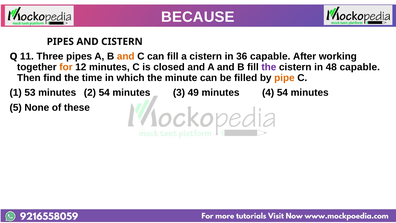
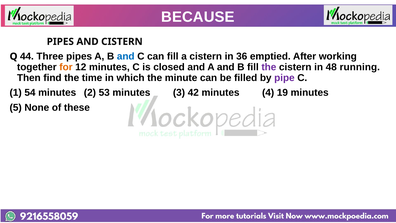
11: 11 -> 44
and at (126, 56) colour: orange -> blue
36 capable: capable -> emptied
48 capable: capable -> running
pipe colour: orange -> purple
53: 53 -> 54
2 54: 54 -> 53
49: 49 -> 42
4 54: 54 -> 19
